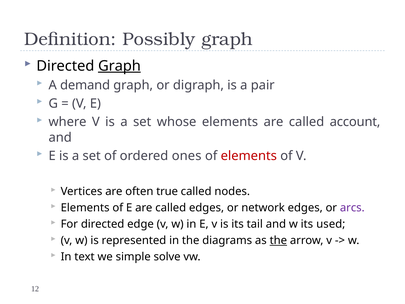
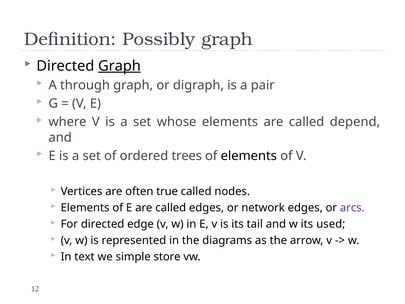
demand: demand -> through
account: account -> depend
ones: ones -> trees
elements at (249, 156) colour: red -> black
the at (278, 240) underline: present -> none
solve: solve -> store
